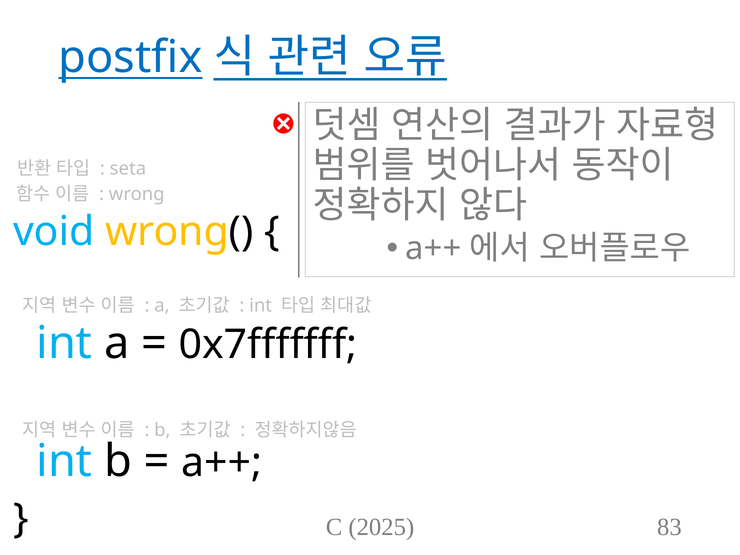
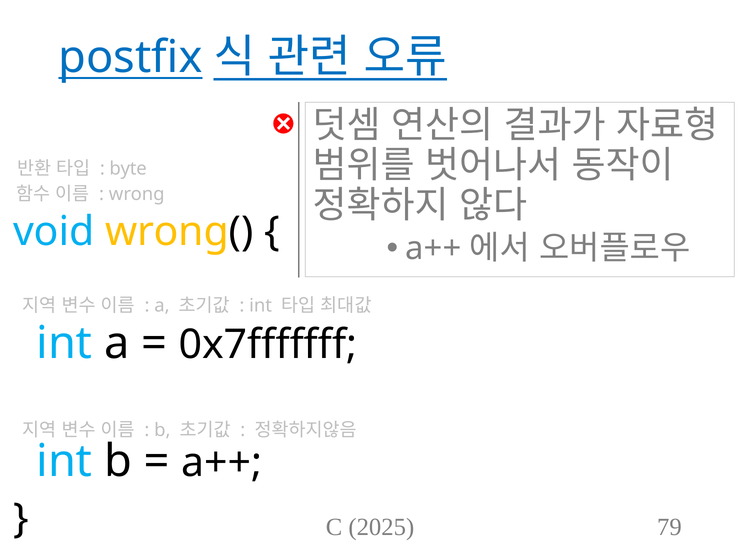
seta: seta -> byte
83: 83 -> 79
